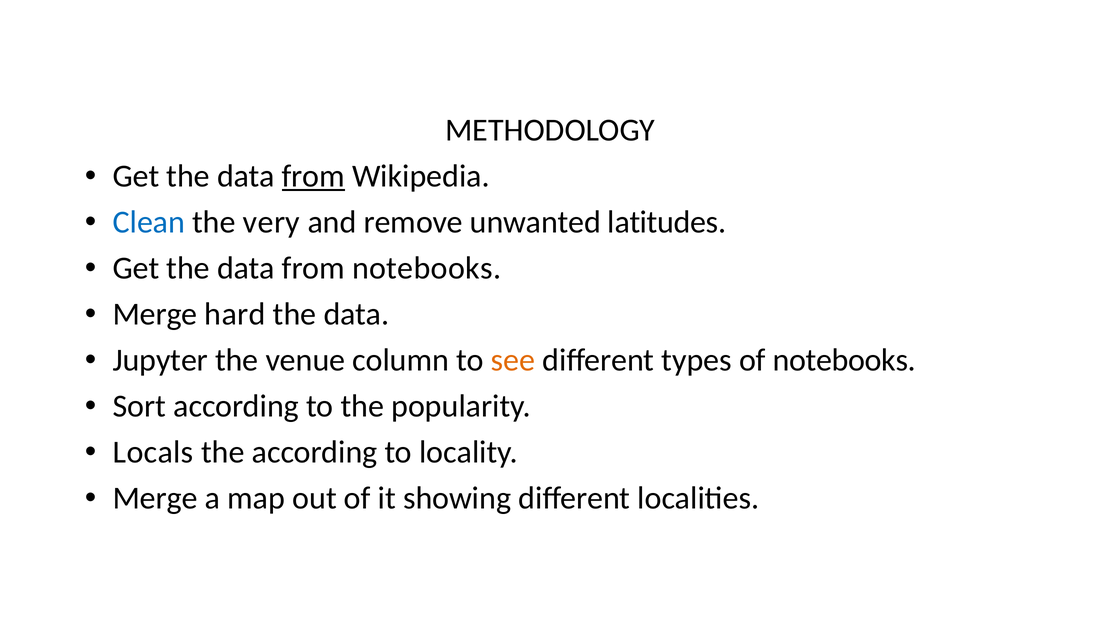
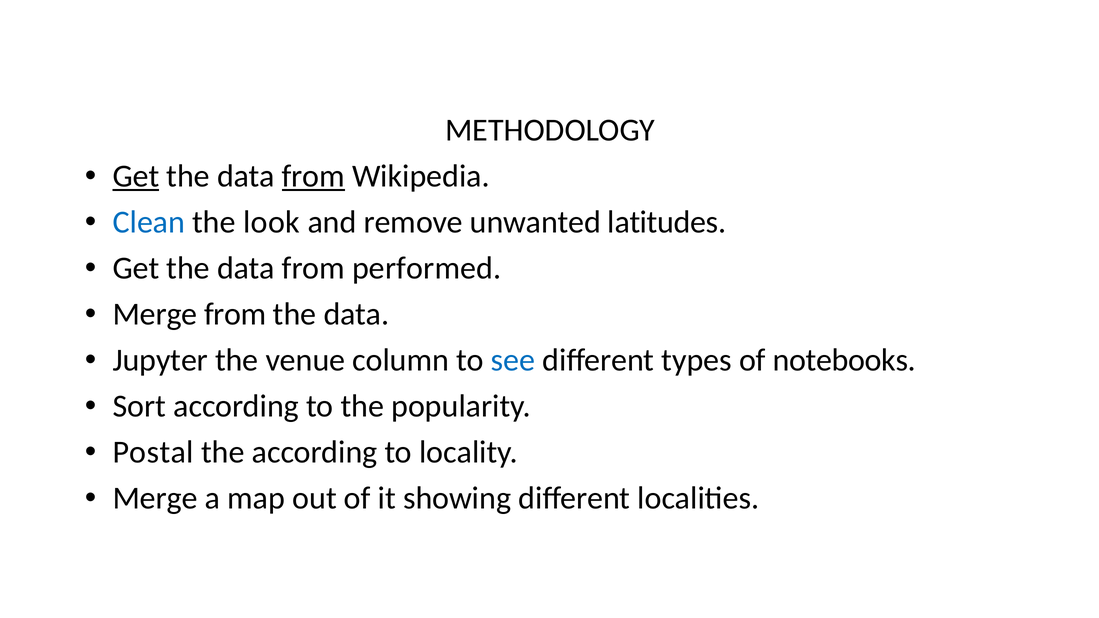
Get at (136, 176) underline: none -> present
very: very -> look
from notebooks: notebooks -> performed
Merge hard: hard -> from
see colour: orange -> blue
Locals: Locals -> Postal
